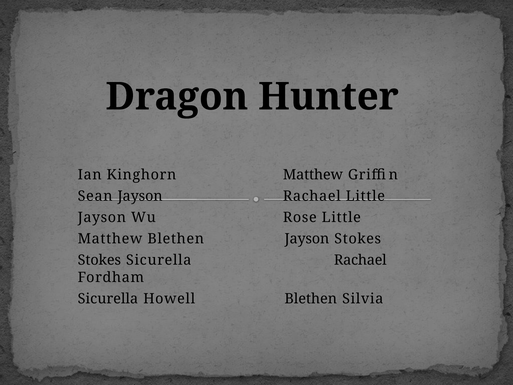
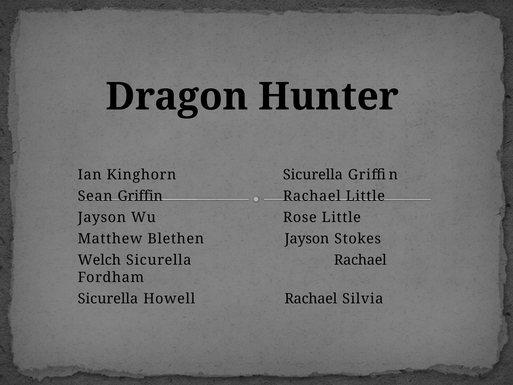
Kinghorn Matthew: Matthew -> Sicurella
Sean Jayson: Jayson -> Griffin
Stokes at (99, 260): Stokes -> Welch
Howell Blethen: Blethen -> Rachael
